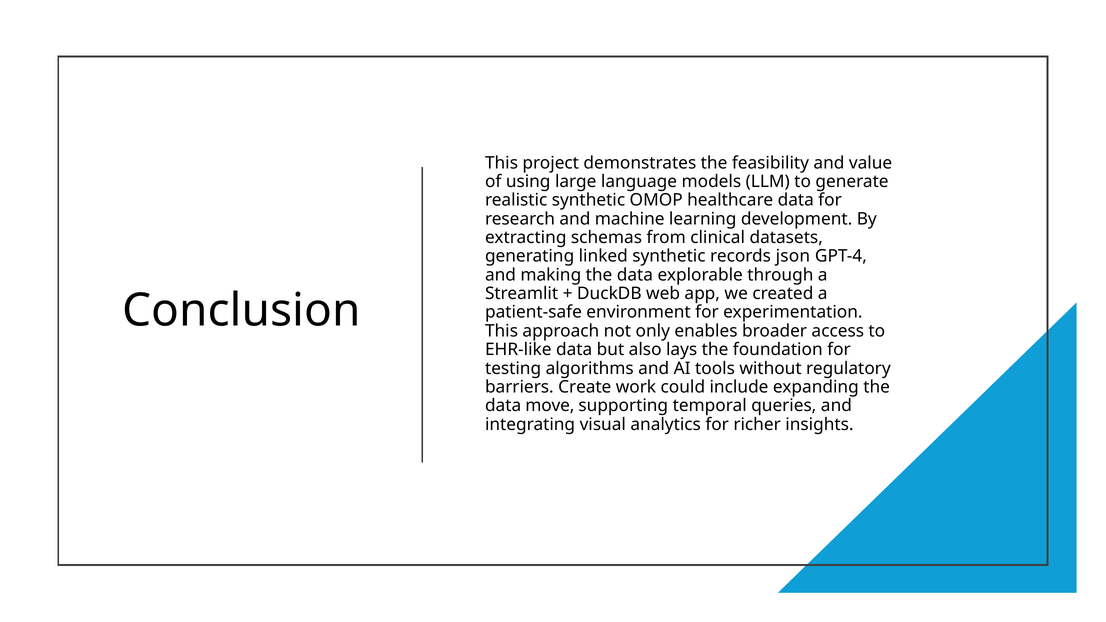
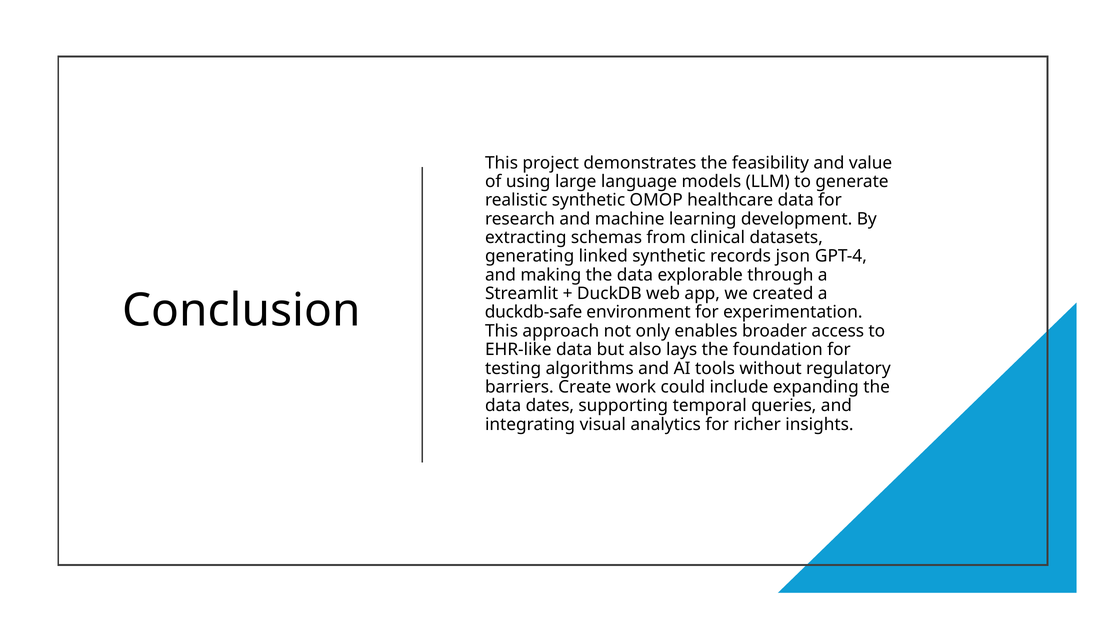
patient-safe: patient-safe -> duckdb-safe
move: move -> dates
